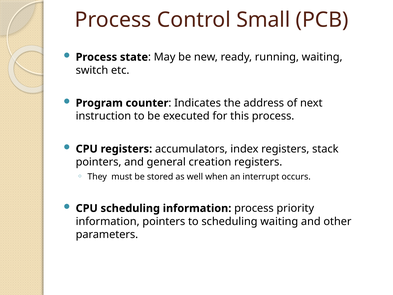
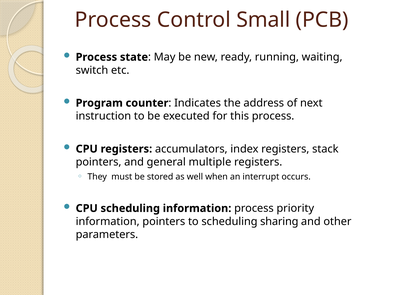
creation: creation -> multiple
scheduling waiting: waiting -> sharing
